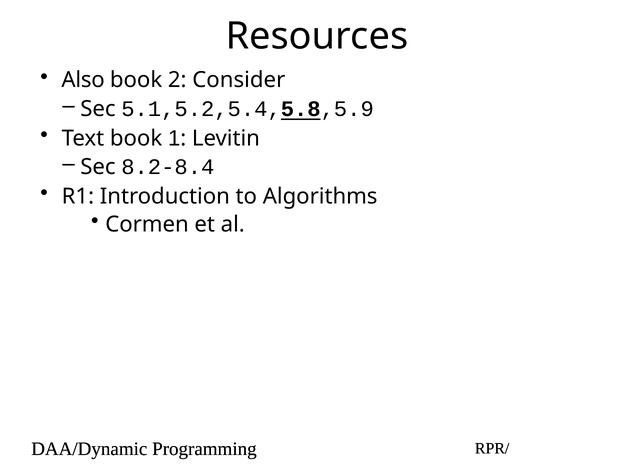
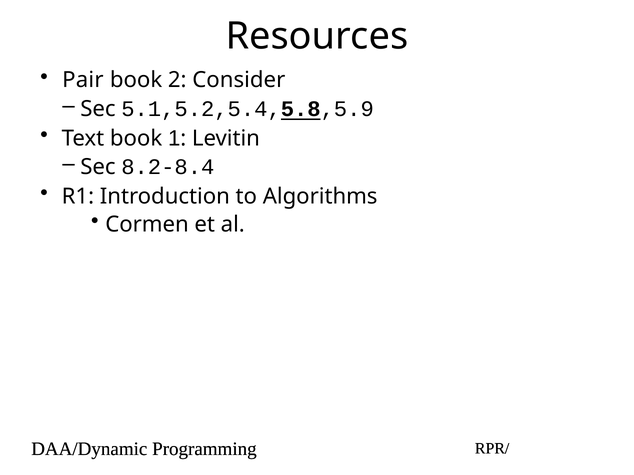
Also: Also -> Pair
